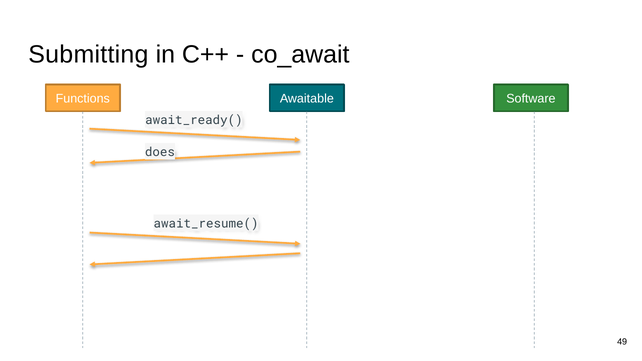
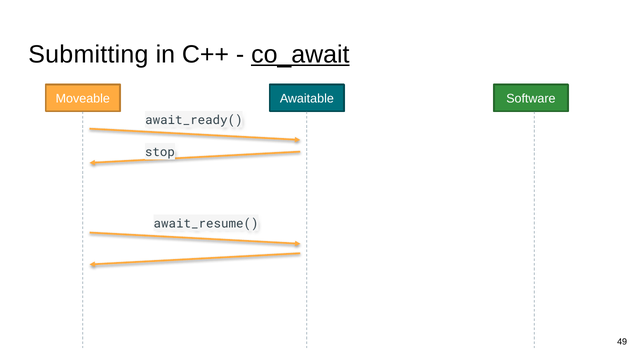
co_await underline: none -> present
Functions: Functions -> Moveable
does: does -> stop
